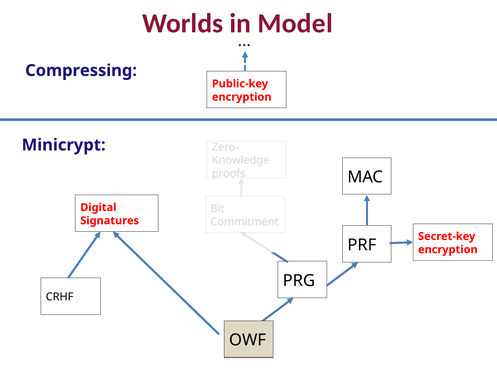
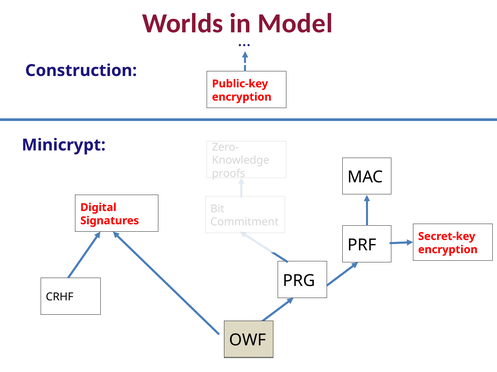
Compressing: Compressing -> Construction
